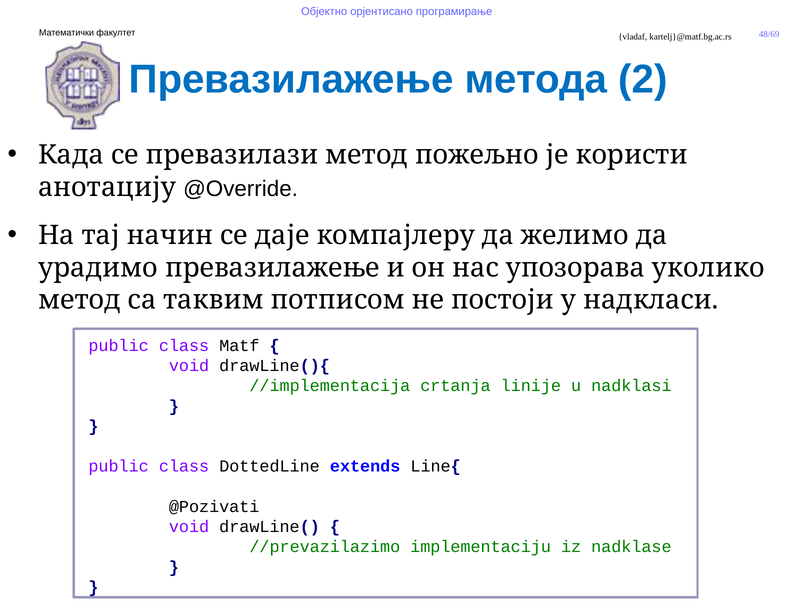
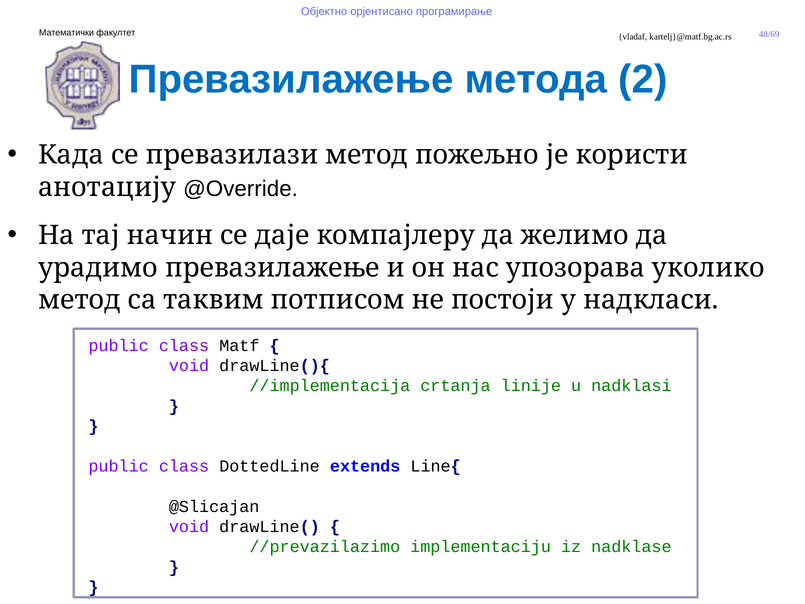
@Pozivati: @Pozivati -> @Slicajan
